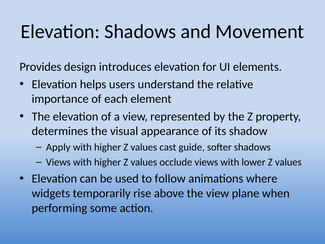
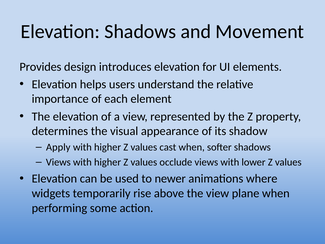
cast guide: guide -> when
follow: follow -> newer
